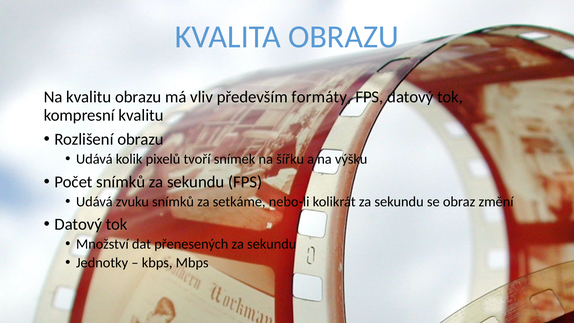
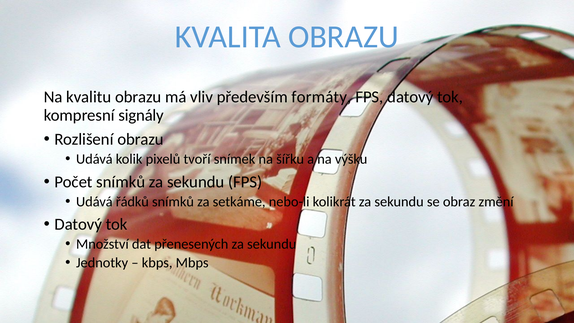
kompresní kvalitu: kvalitu -> signály
zvuku: zvuku -> řádků
